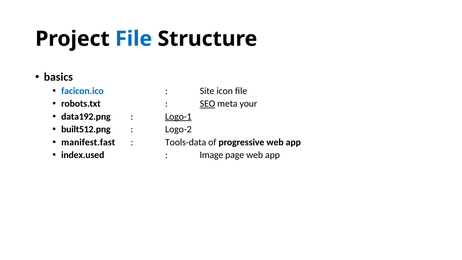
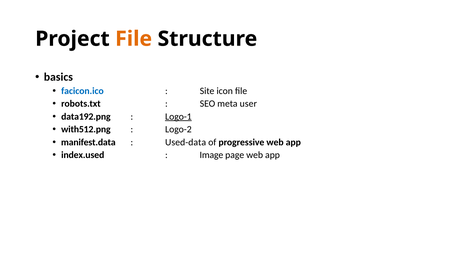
File at (134, 39) colour: blue -> orange
SEO underline: present -> none
your: your -> user
built512.png: built512.png -> with512.png
manifest.fast: manifest.fast -> manifest.data
Tools-data: Tools-data -> Used-data
